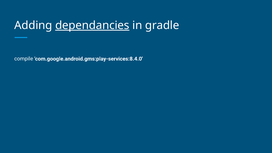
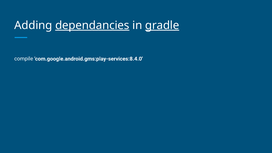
gradle underline: none -> present
